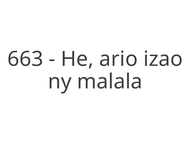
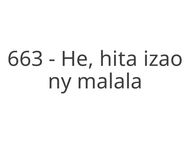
ario: ario -> hita
